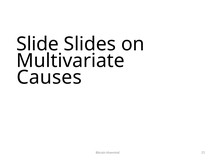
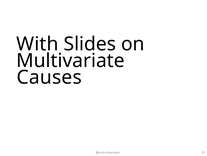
Slide: Slide -> With
